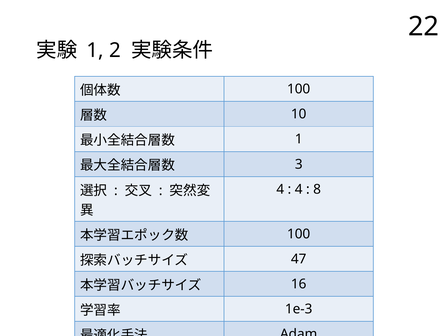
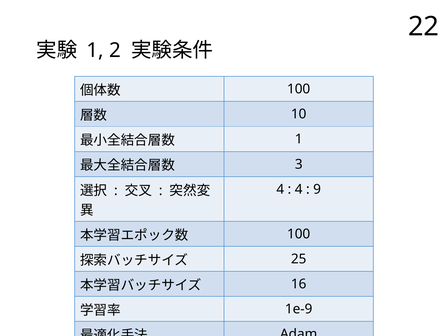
8: 8 -> 9
47: 47 -> 25
1e-3: 1e-3 -> 1e-9
